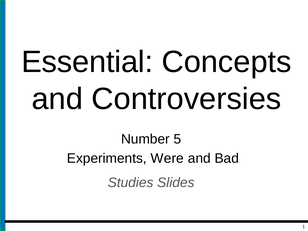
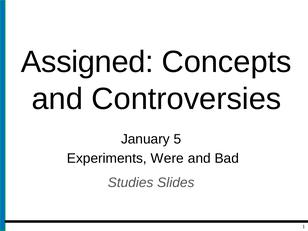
Essential: Essential -> Assigned
Number: Number -> January
